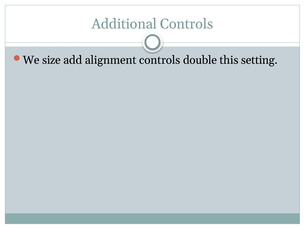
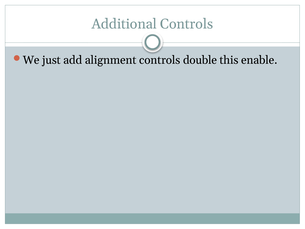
size: size -> just
setting: setting -> enable
